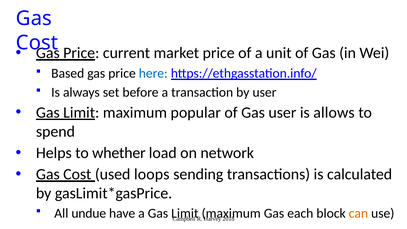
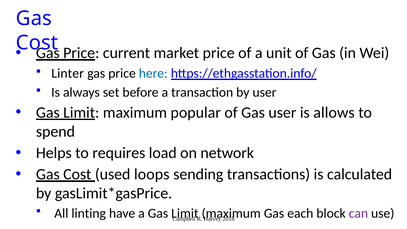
Based: Based -> Linter
whether: whether -> requires
undue: undue -> linting
can colour: orange -> purple
